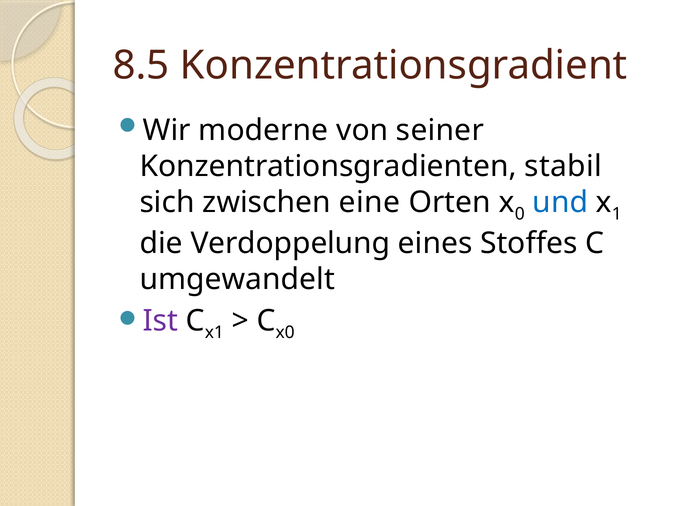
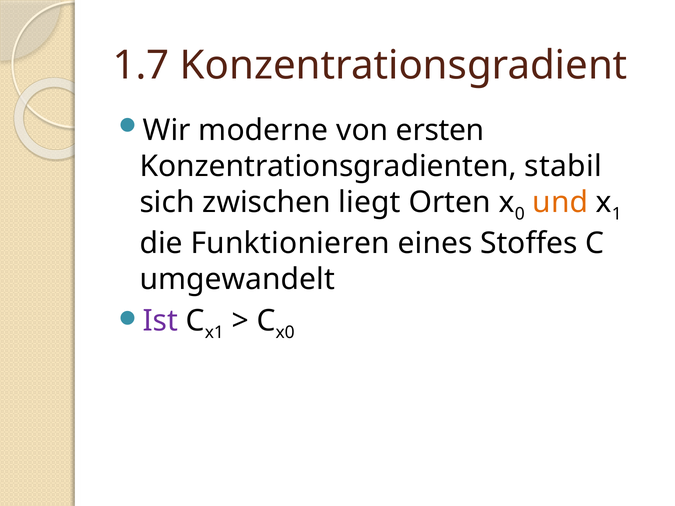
8.5: 8.5 -> 1.7
seiner: seiner -> ersten
eine: eine -> liegt
und colour: blue -> orange
Verdoppelung: Verdoppelung -> Funktionieren
